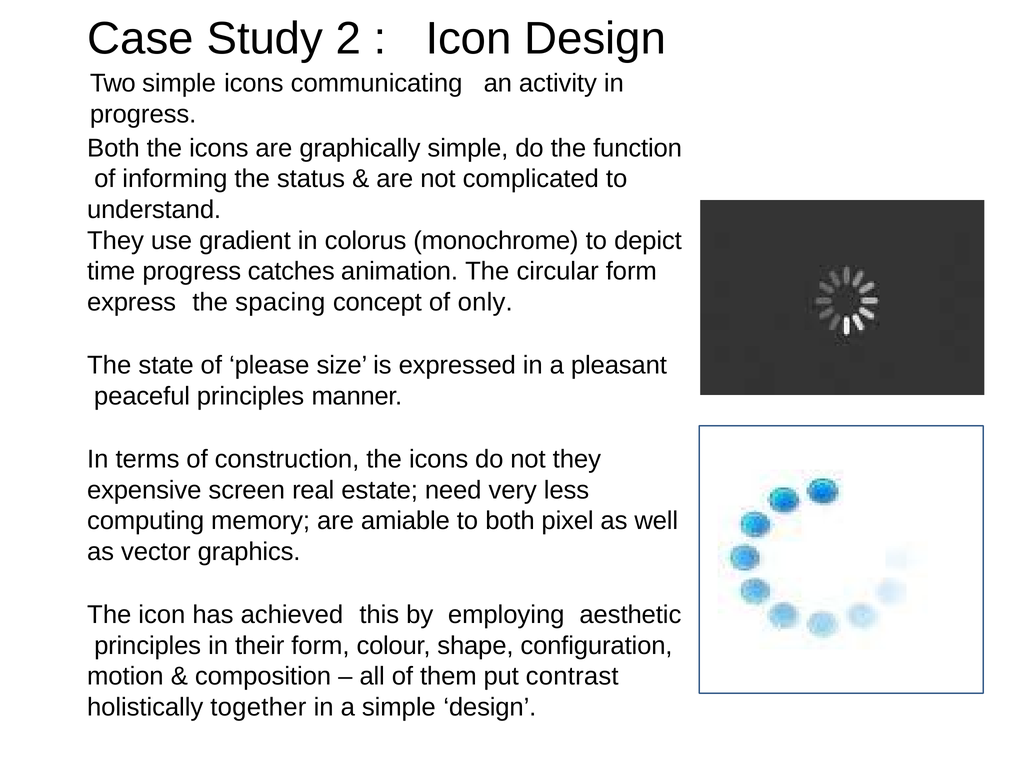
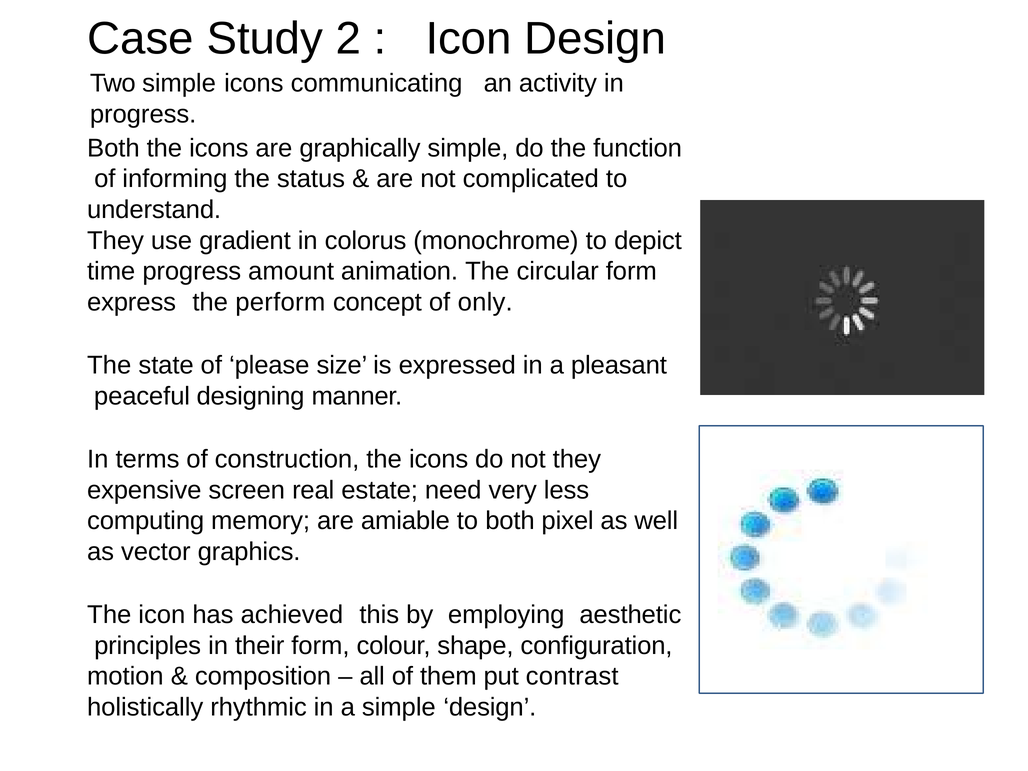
catches: catches -> amount
spacing: spacing -> perform
peaceful principles: principles -> designing
together: together -> rhythmic
